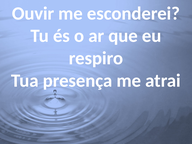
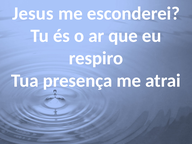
Ouvir: Ouvir -> Jesus
